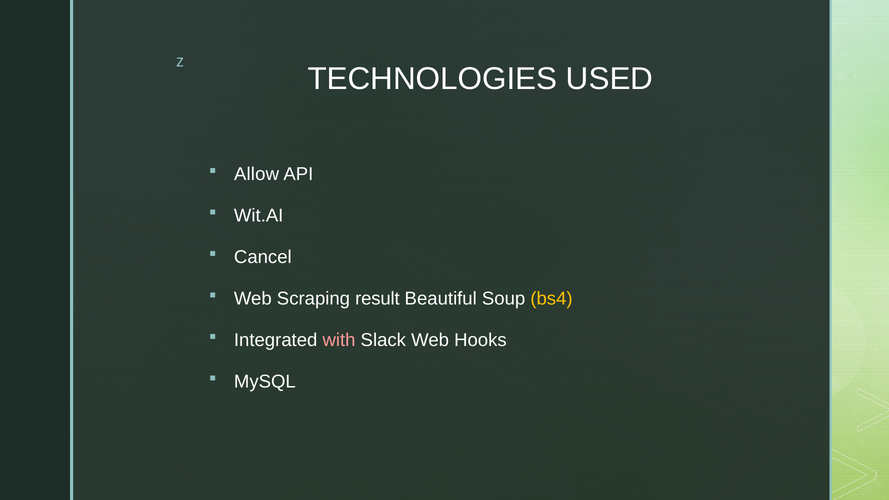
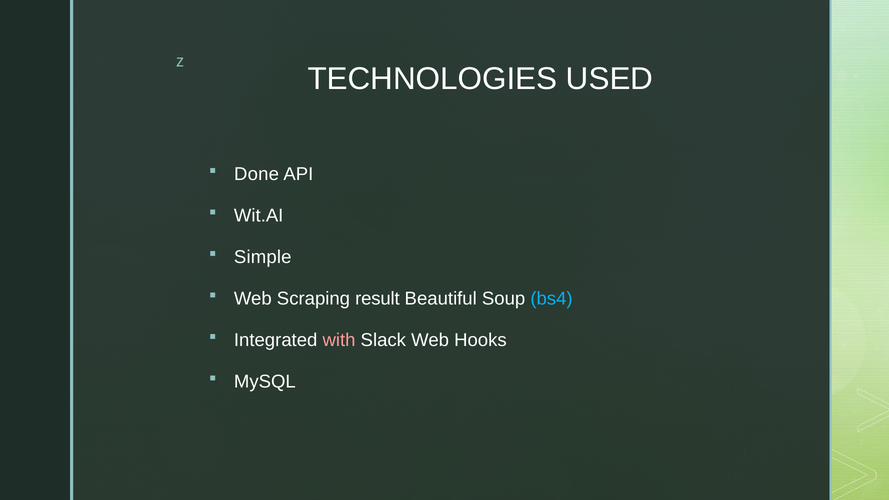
Allow: Allow -> Done
Cancel: Cancel -> Simple
bs4 colour: yellow -> light blue
